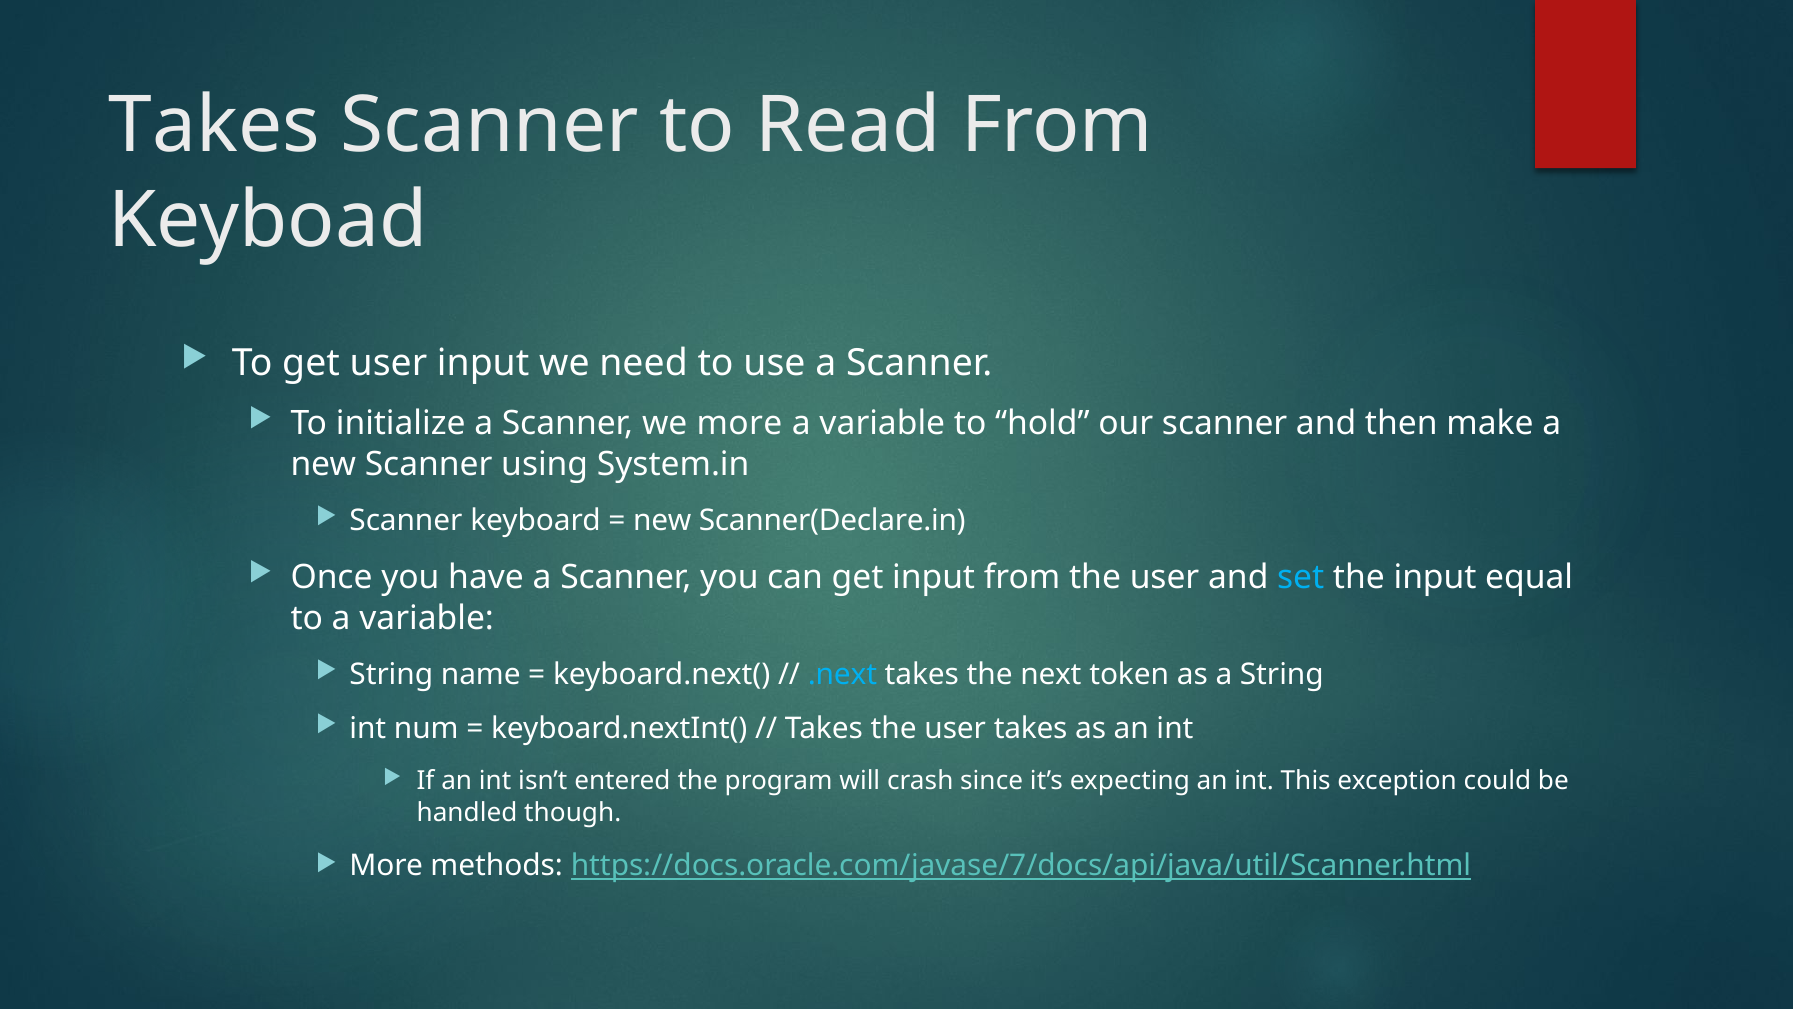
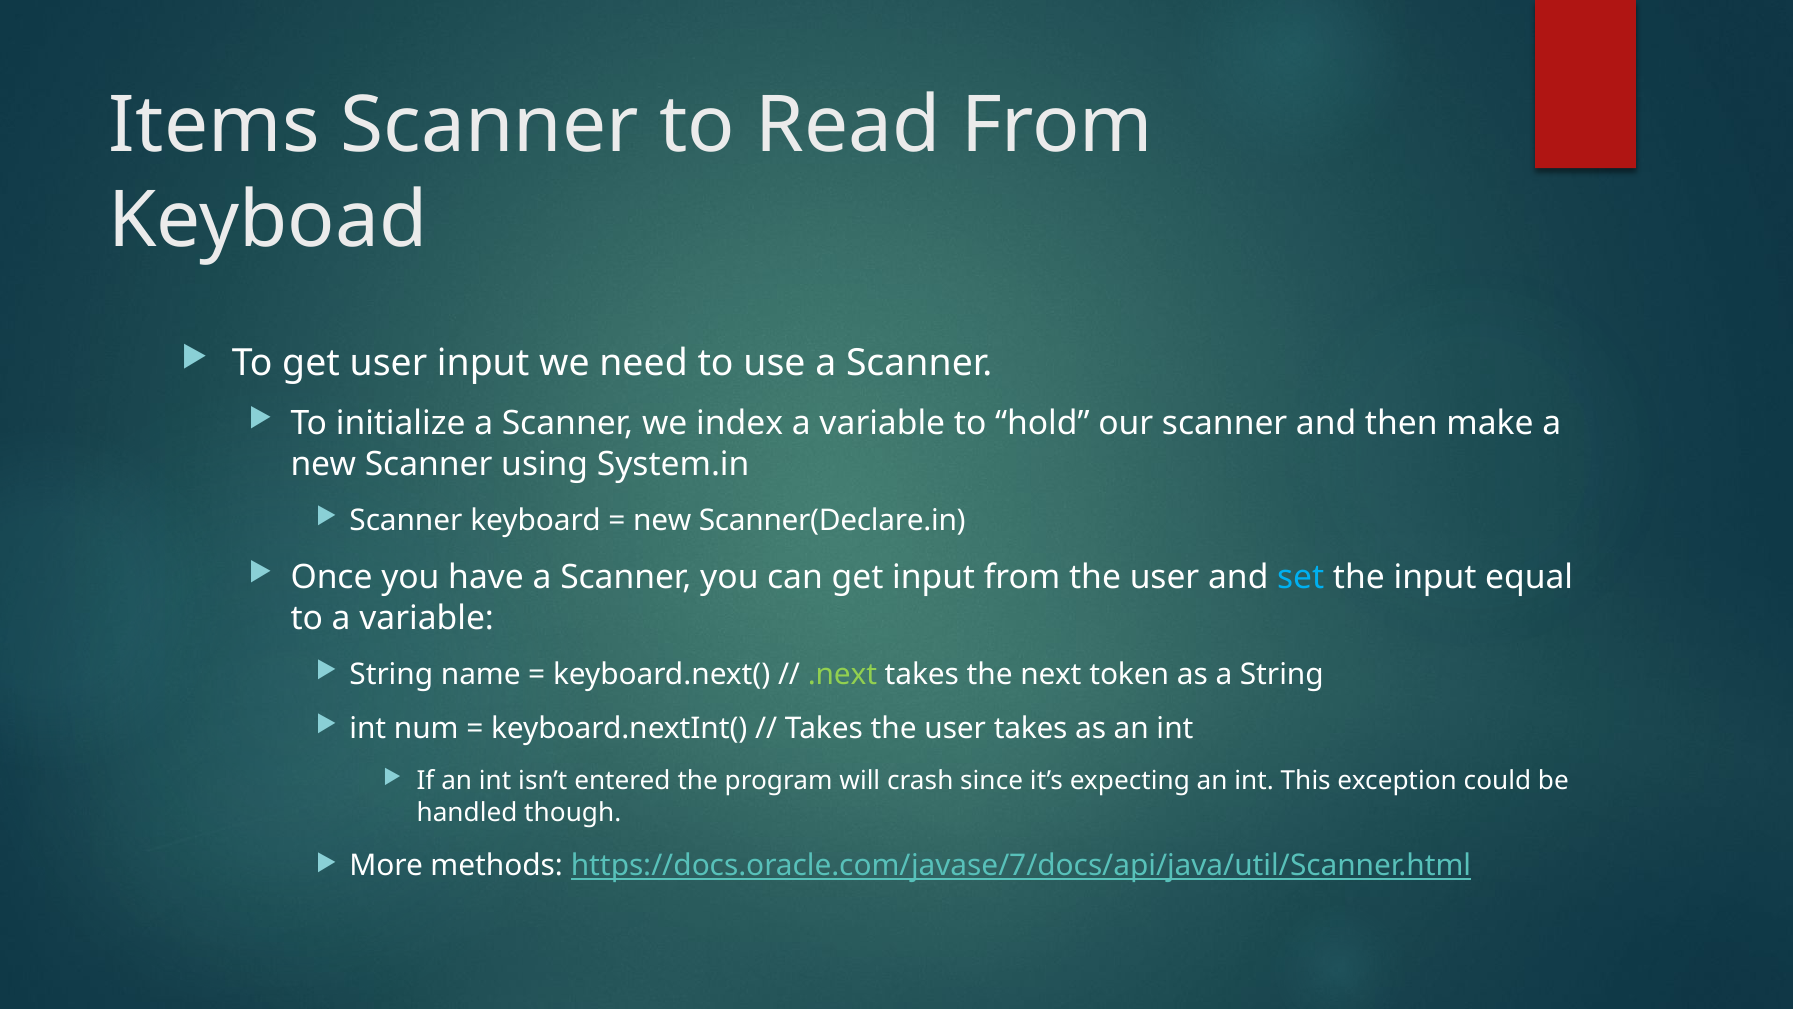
Takes at (214, 126): Takes -> Items
we more: more -> index
.next colour: light blue -> light green
